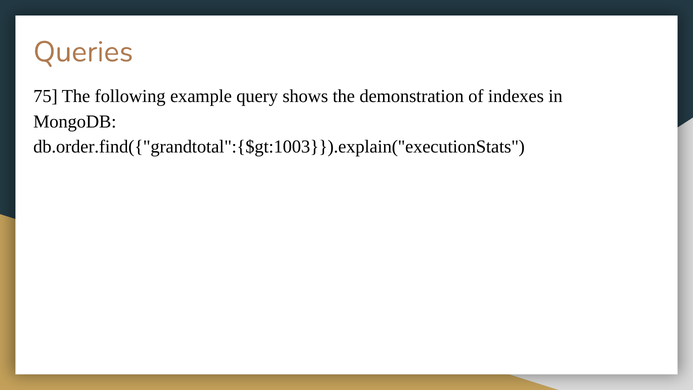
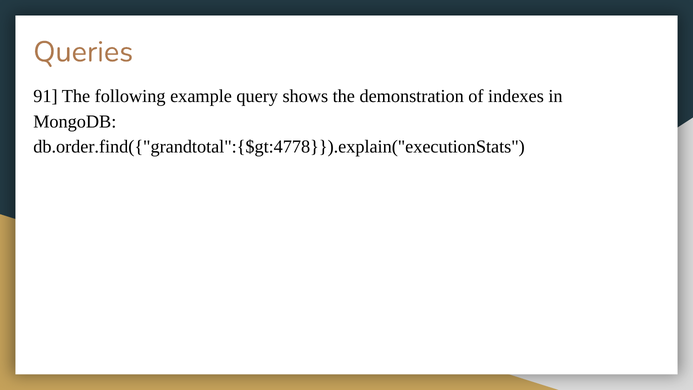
75: 75 -> 91
db.order.find({"grandtotal":{$gt:1003}}).explain("executionStats: db.order.find({"grandtotal":{$gt:1003}}).explain("executionStats -> db.order.find({"grandtotal":{$gt:4778}}).explain("executionStats
